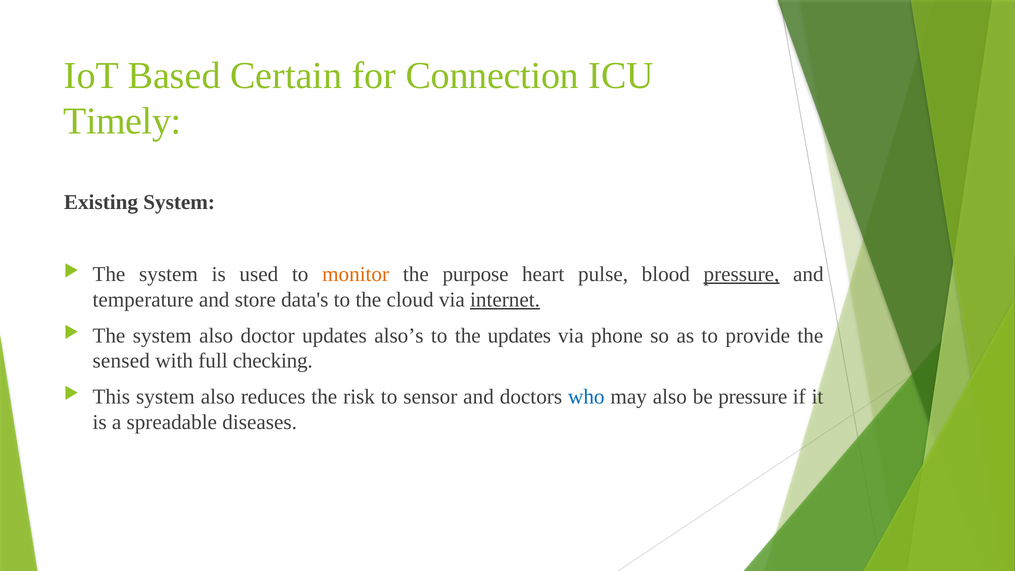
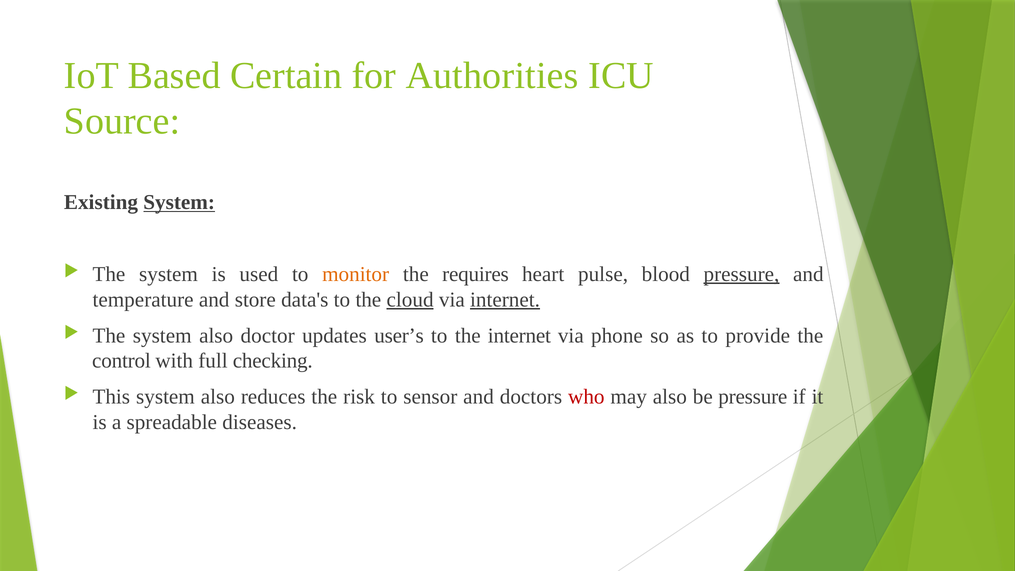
Connection: Connection -> Authorities
Timely: Timely -> Source
System at (179, 202) underline: none -> present
purpose: purpose -> requires
cloud underline: none -> present
also’s: also’s -> user’s
the updates: updates -> internet
sensed: sensed -> control
who colour: blue -> red
